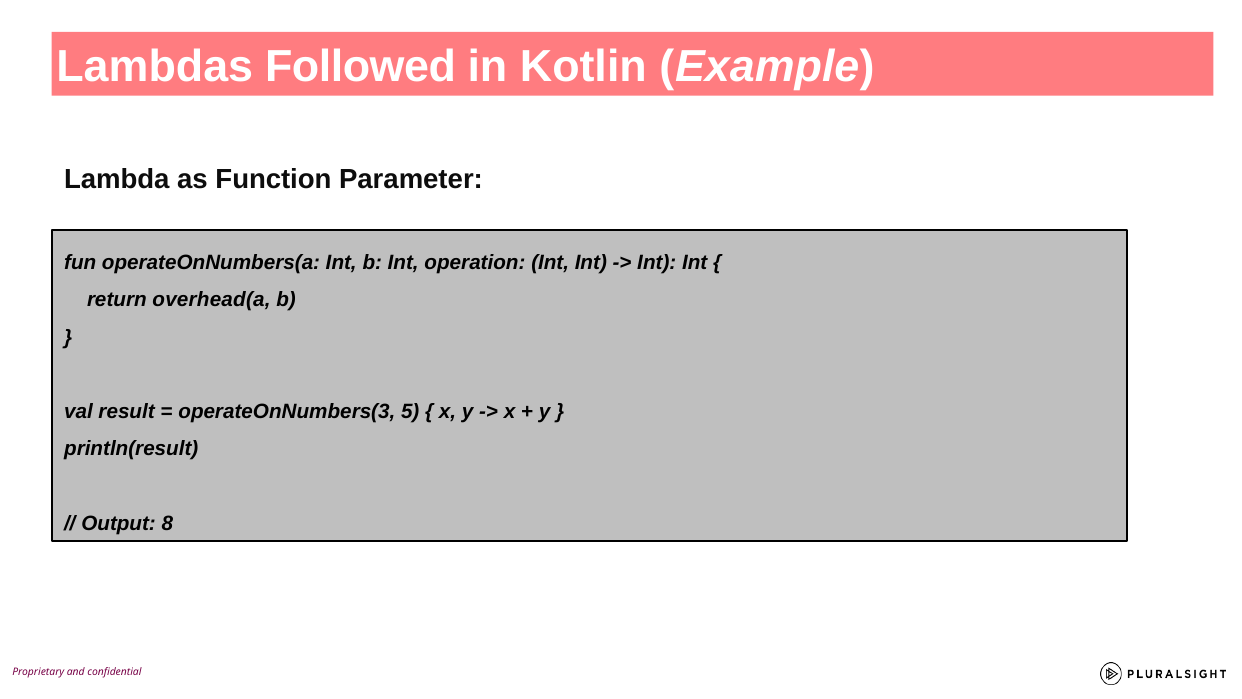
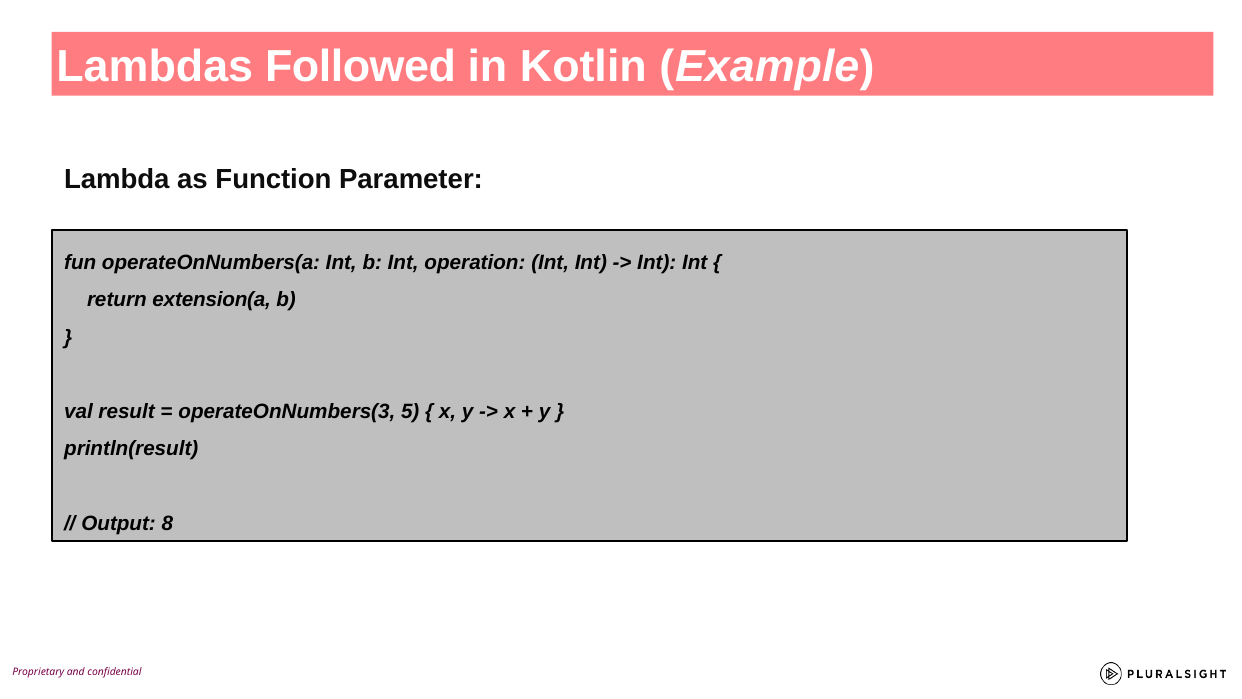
overhead(a: overhead(a -> extension(a
